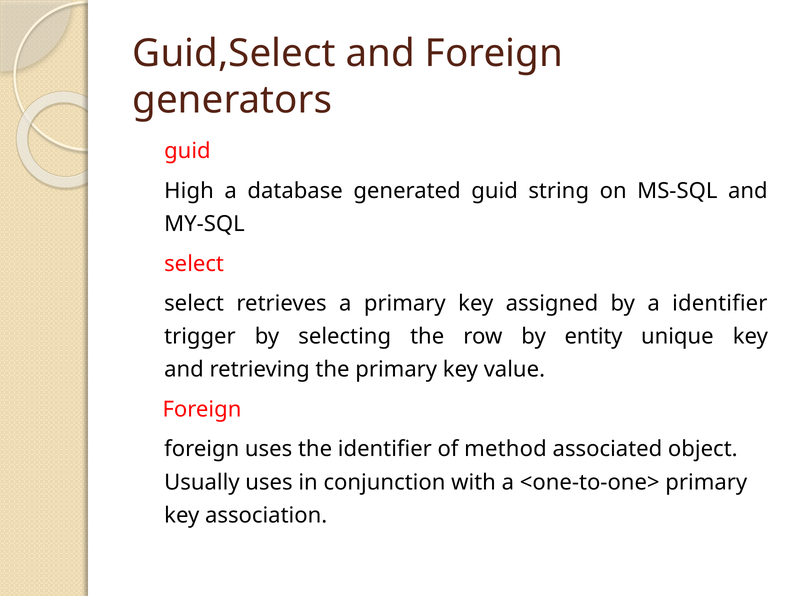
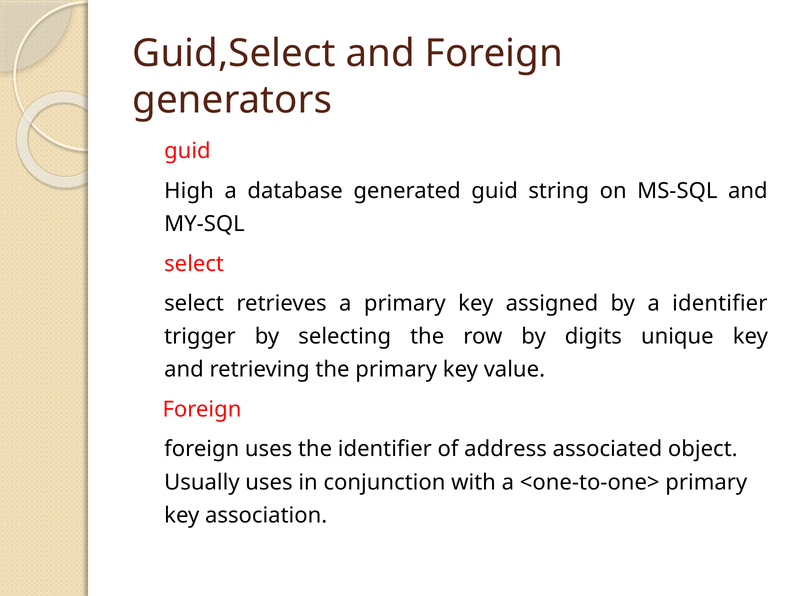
entity: entity -> digits
method: method -> address
